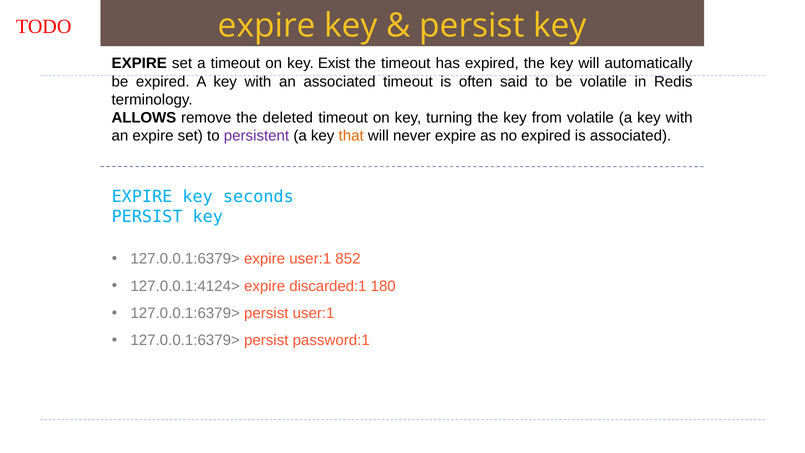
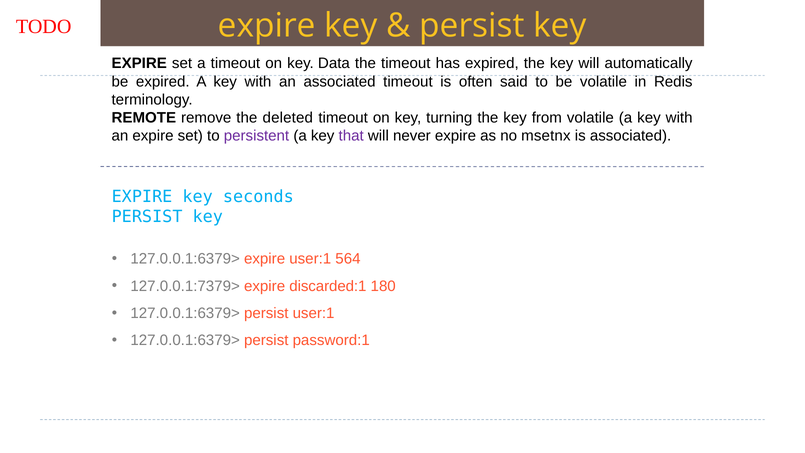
Exist: Exist -> Data
ALLOWS: ALLOWS -> REMOTE
that colour: orange -> purple
no expired: expired -> msetnx
852: 852 -> 564
127.0.0.1:4124>: 127.0.0.1:4124> -> 127.0.0.1:7379>
